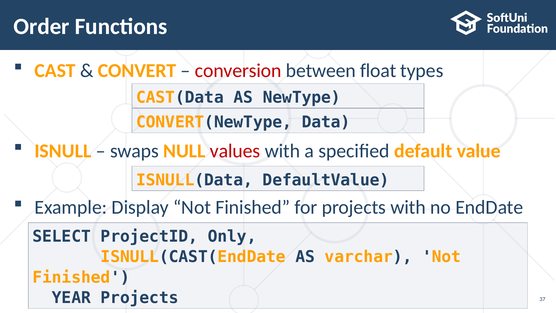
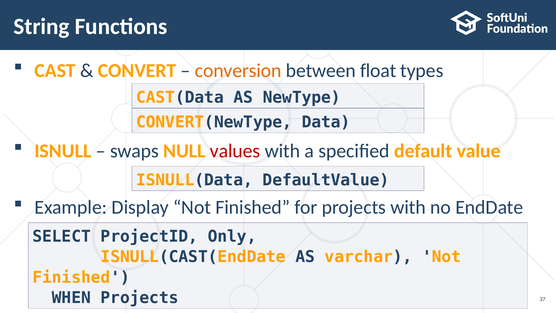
Order: Order -> String
conversion colour: red -> orange
YEAR: YEAR -> WHEN
